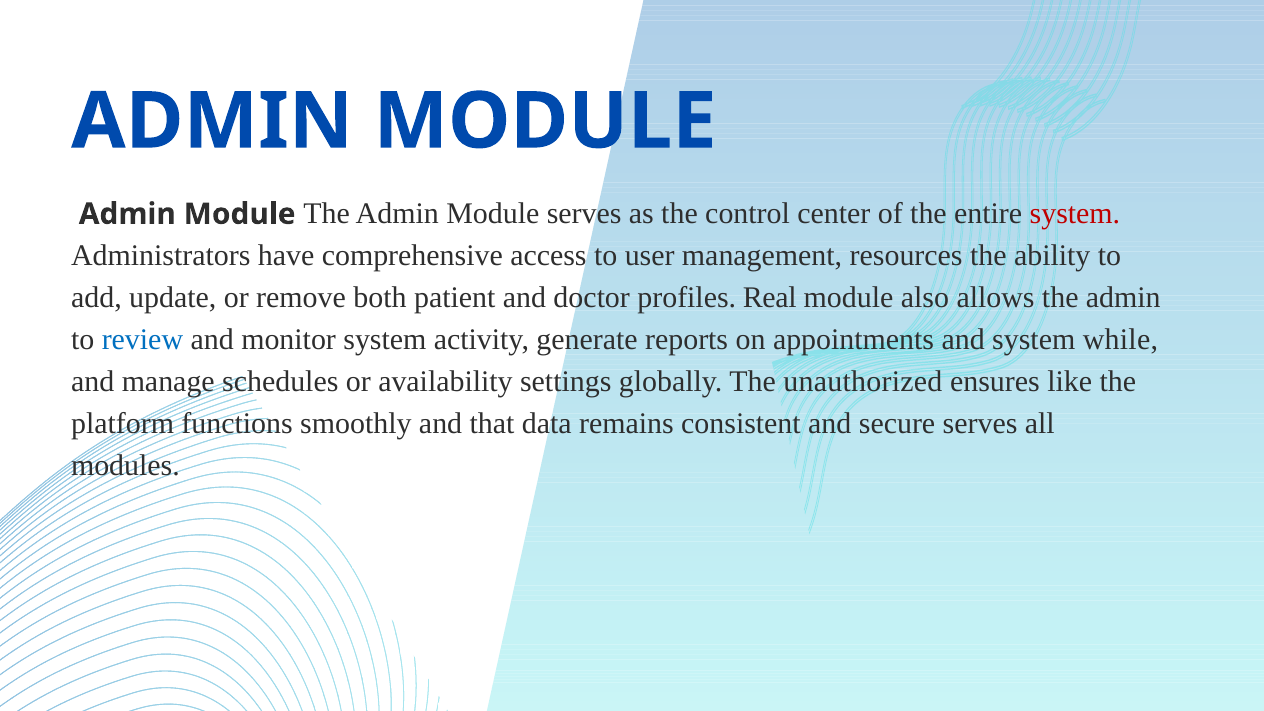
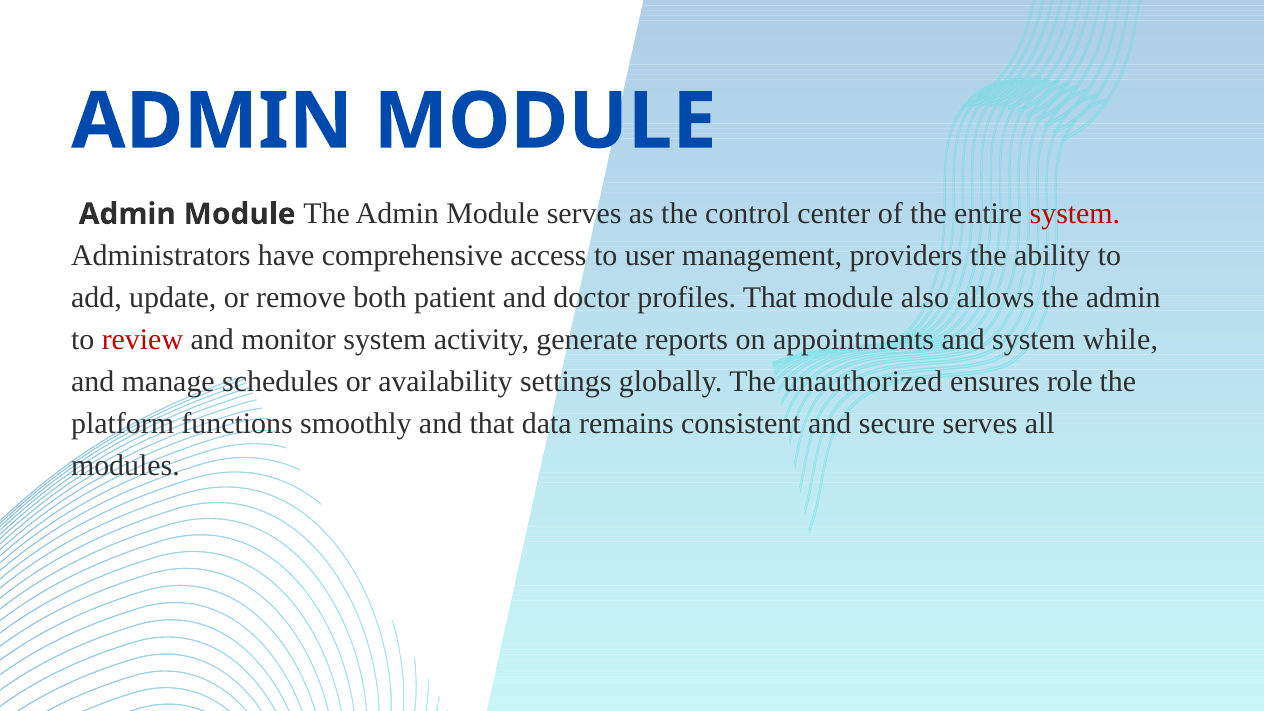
resources: resources -> providers
profiles Real: Real -> That
review colour: blue -> red
like: like -> role
